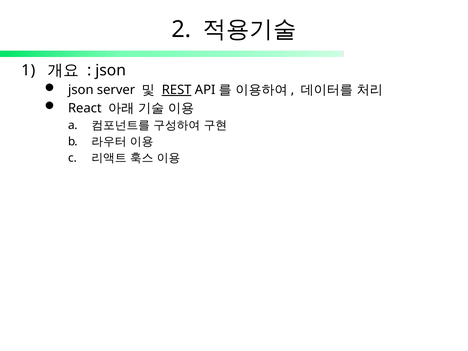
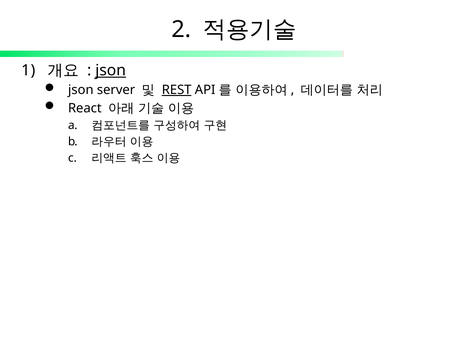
json at (111, 70) underline: none -> present
